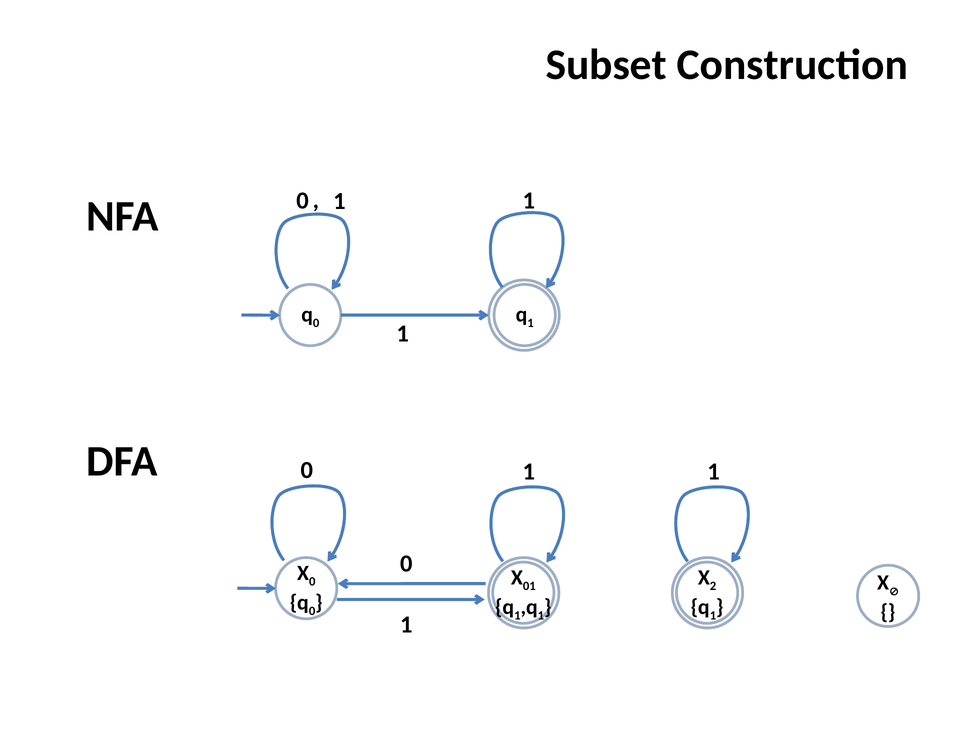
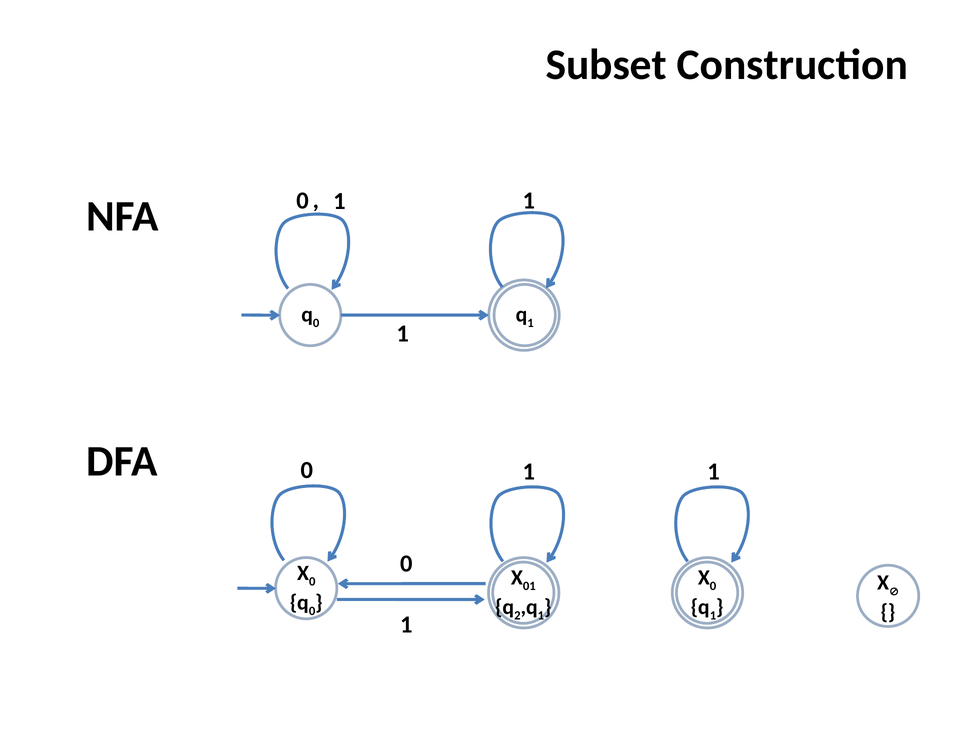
2 at (713, 586): 2 -> 0
1 at (517, 616): 1 -> 2
